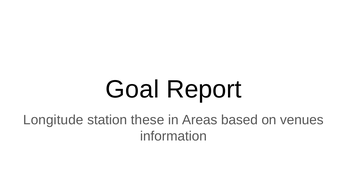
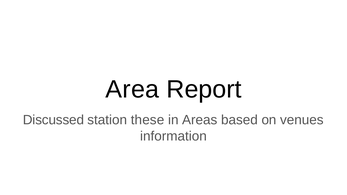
Goal: Goal -> Area
Longitude: Longitude -> Discussed
